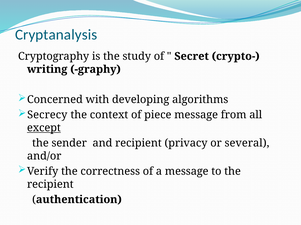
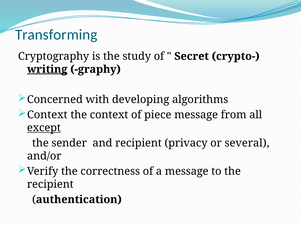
Cryptanalysis: Cryptanalysis -> Transforming
writing underline: none -> present
Secrecy at (47, 115): Secrecy -> Context
